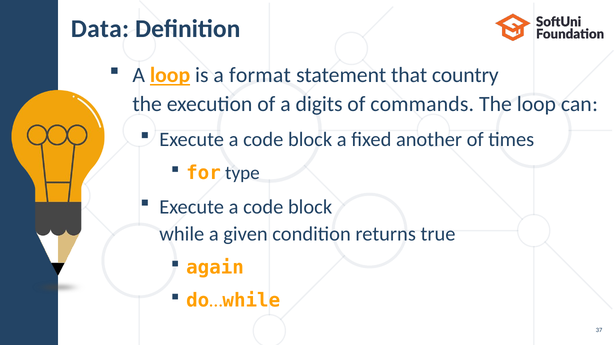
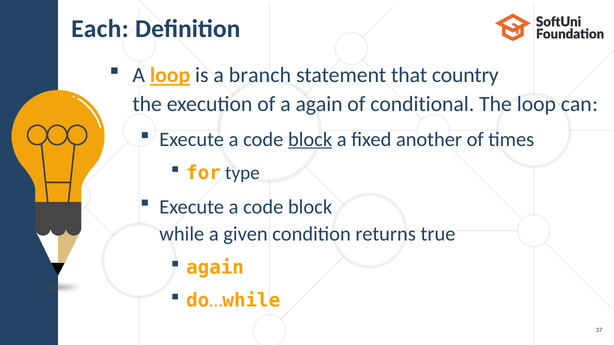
Data: Data -> Each
format: format -> branch
a digits: digits -> again
commands: commands -> conditional
block at (310, 139) underline: none -> present
